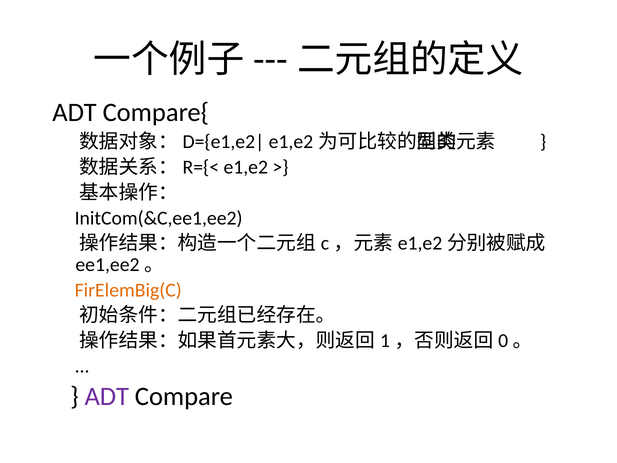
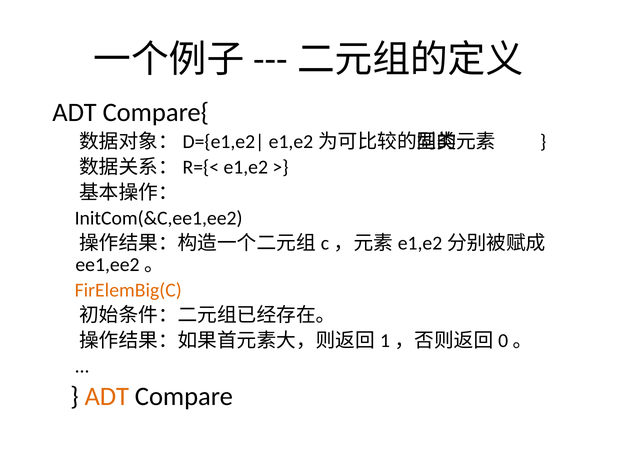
ADT at (107, 397) colour: purple -> orange
